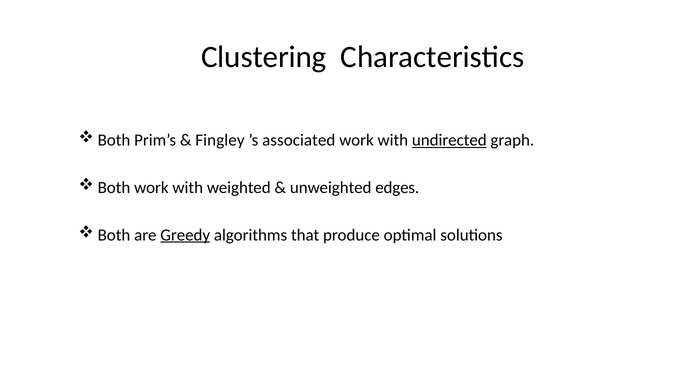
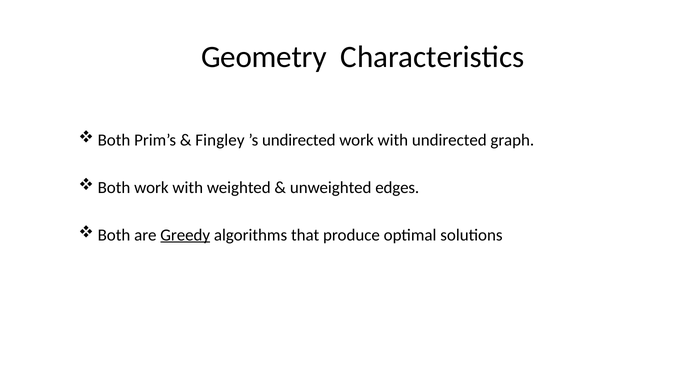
Clustering: Clustering -> Geometry
’s associated: associated -> undirected
undirected at (449, 140) underline: present -> none
